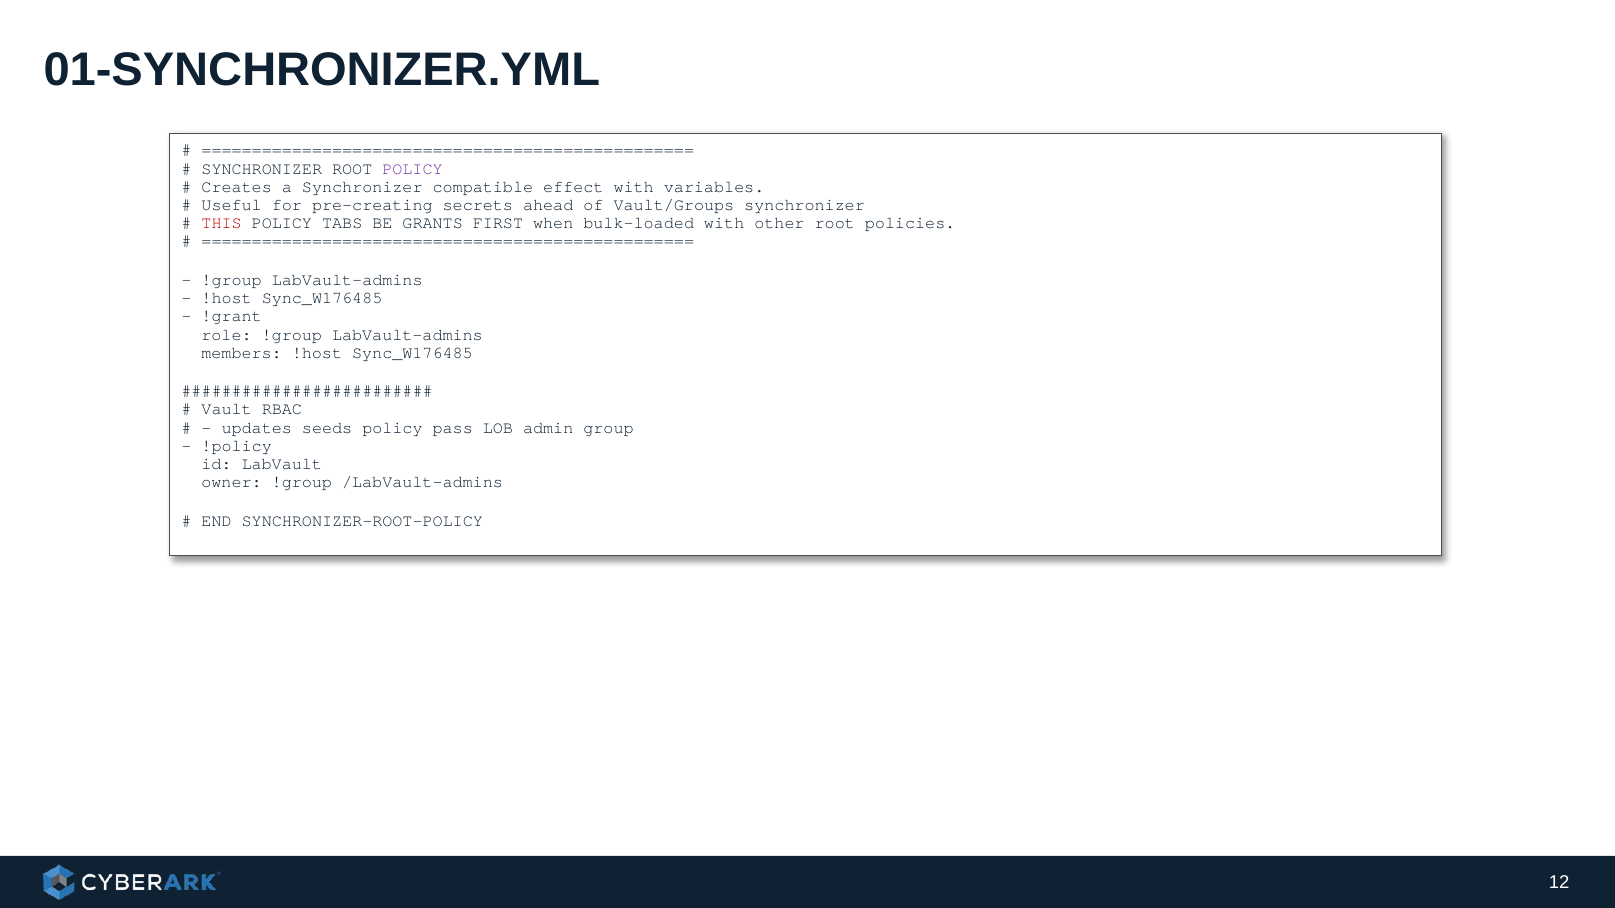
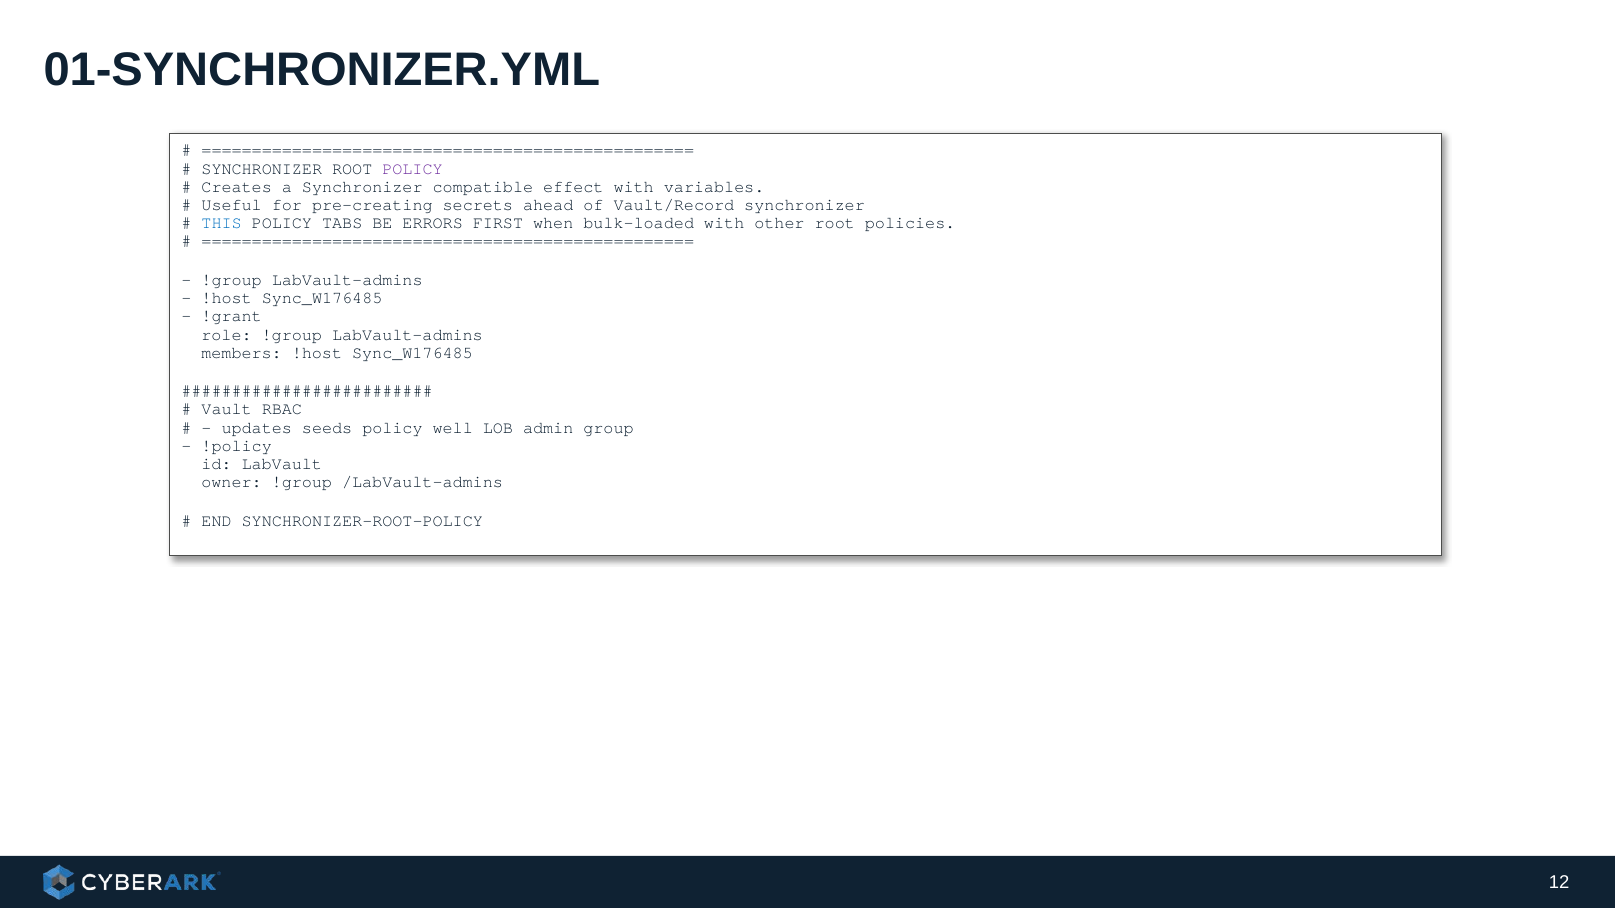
Vault/Groups: Vault/Groups -> Vault/Record
THIS colour: red -> blue
GRANTS: GRANTS -> ERRORS
pass: pass -> well
